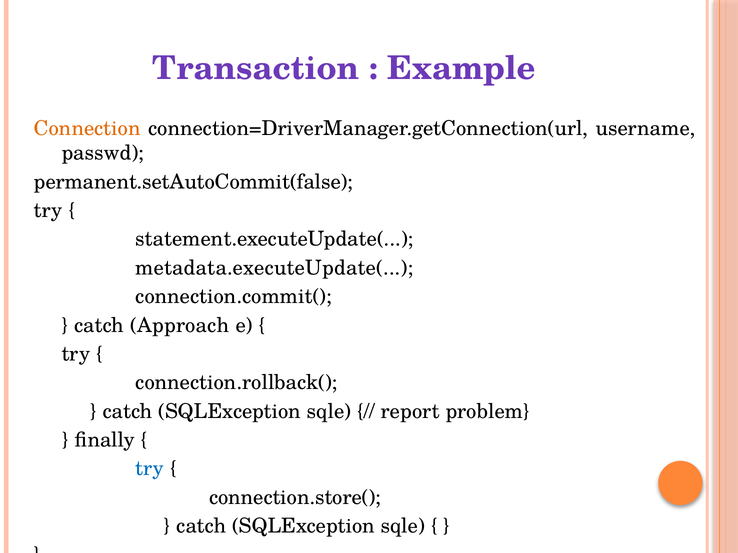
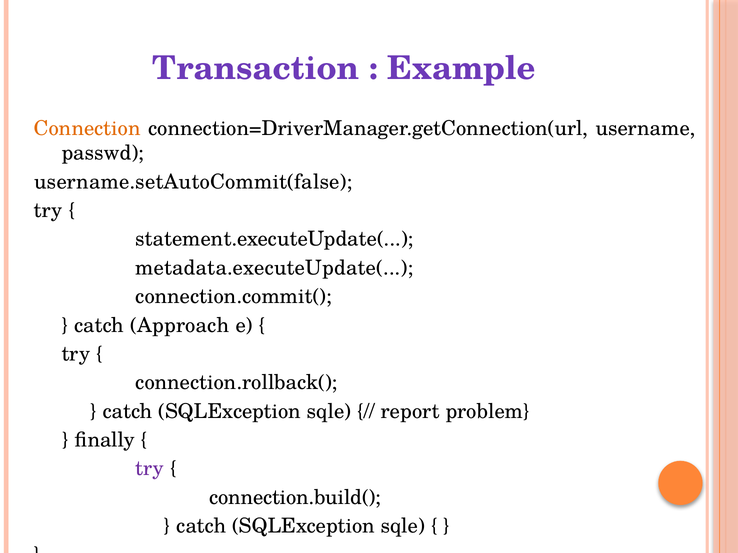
permanent.setAutoCommit(false: permanent.setAutoCommit(false -> username.setAutoCommit(false
try at (150, 469) colour: blue -> purple
connection.store(: connection.store( -> connection.build(
